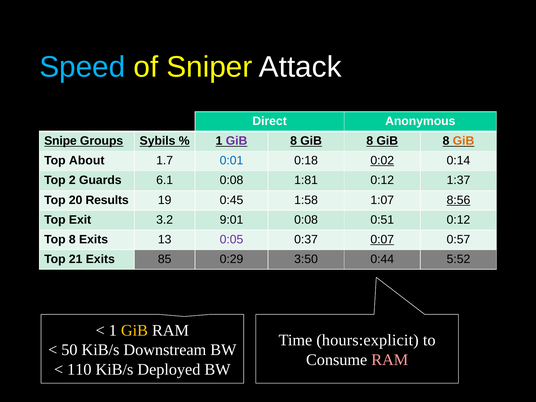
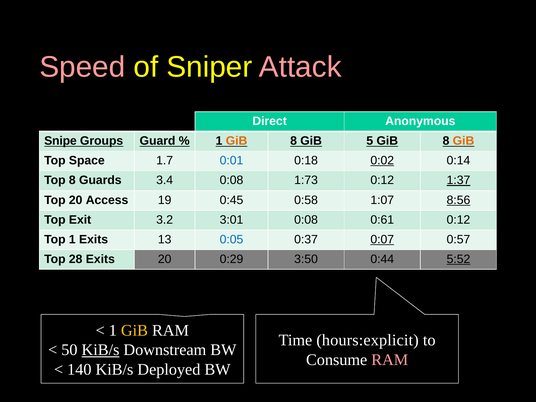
Speed colour: light blue -> pink
Attack colour: white -> pink
Sybils: Sybils -> Guard
GiB at (237, 141) colour: purple -> orange
8 at (370, 141): 8 -> 5
About: About -> Space
Top 2: 2 -> 8
6.1: 6.1 -> 3.4
1:81: 1:81 -> 1:73
1:37 underline: none -> present
Results: Results -> Access
1:58: 1:58 -> 0:58
9:01: 9:01 -> 3:01
0:51: 0:51 -> 0:61
Top 8: 8 -> 1
0:05 colour: purple -> blue
21: 21 -> 28
Exits 85: 85 -> 20
5:52 underline: none -> present
KiB/s at (100, 350) underline: none -> present
110: 110 -> 140
